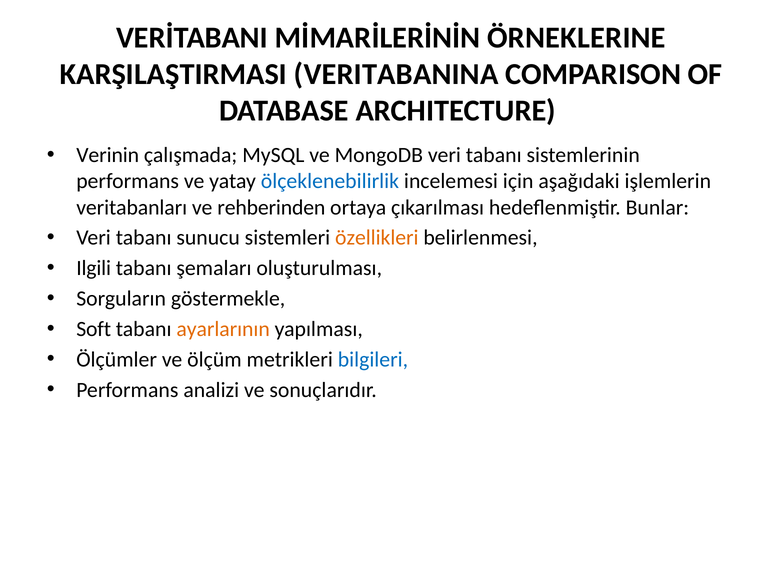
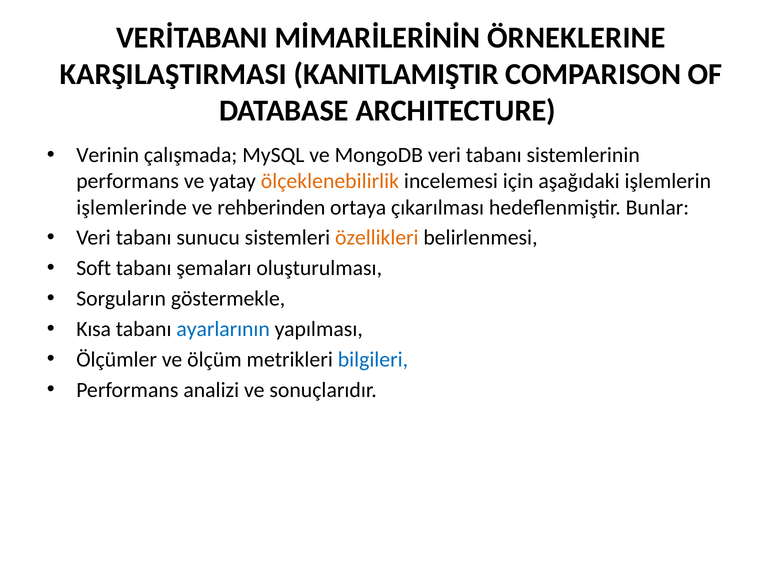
VERITABANINA: VERITABANINA -> KANITLAMIŞTIR
ölçeklenebilirlik colour: blue -> orange
veritabanları: veritabanları -> işlemlerinde
Ilgili: Ilgili -> Soft
Soft: Soft -> Kısa
ayarlarının colour: orange -> blue
